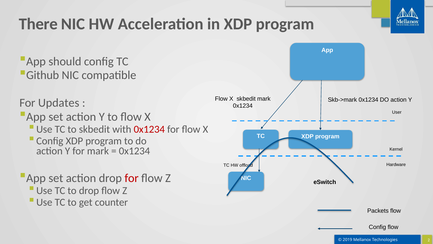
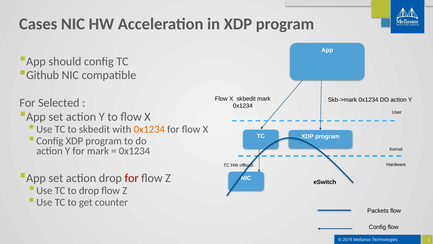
There: There -> Cases
Updates: Updates -> Selected
0x1234 at (149, 129) colour: red -> orange
